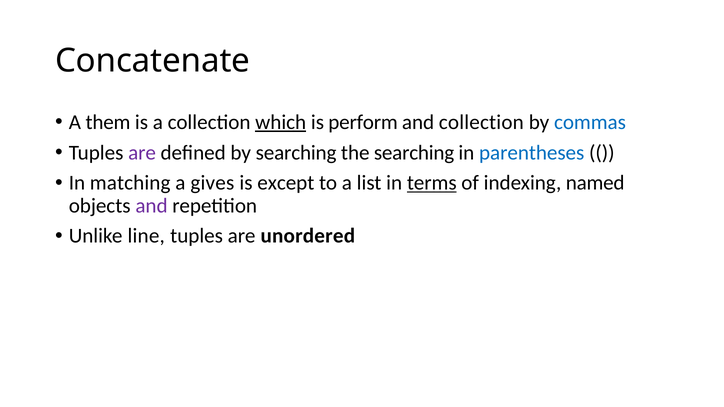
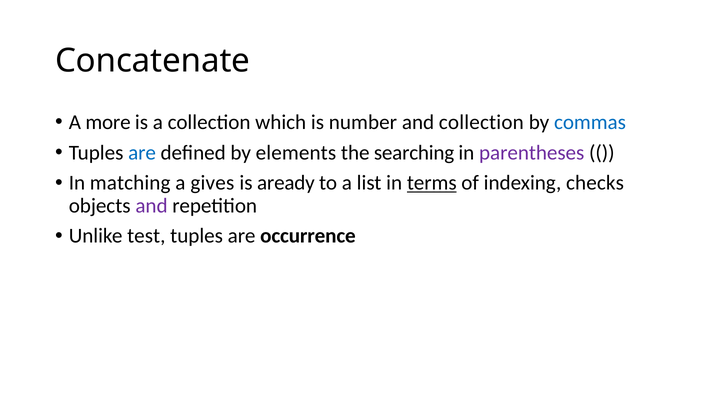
them: them -> more
which underline: present -> none
perform: perform -> number
are at (142, 153) colour: purple -> blue
by searching: searching -> elements
parentheses colour: blue -> purple
except: except -> aready
named: named -> checks
line: line -> test
unordered: unordered -> occurrence
